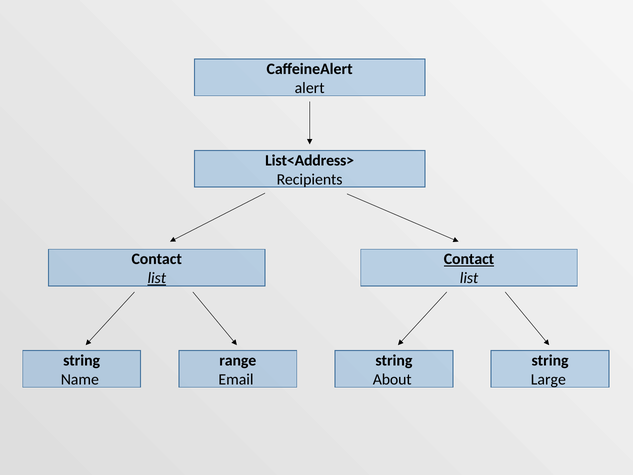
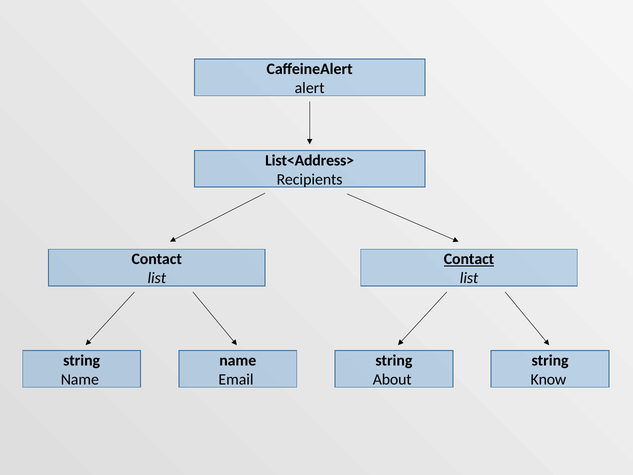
list at (157, 278) underline: present -> none
range at (238, 360): range -> name
Large: Large -> Know
